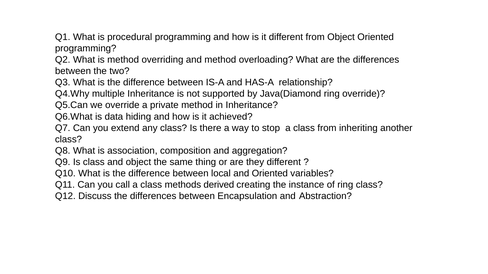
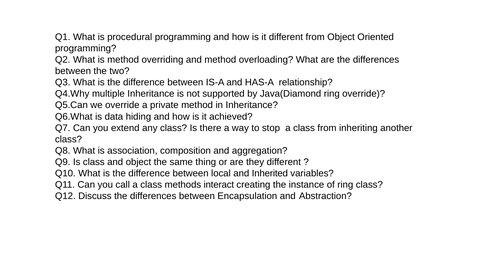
and Oriented: Oriented -> Inherited
derived: derived -> interact
